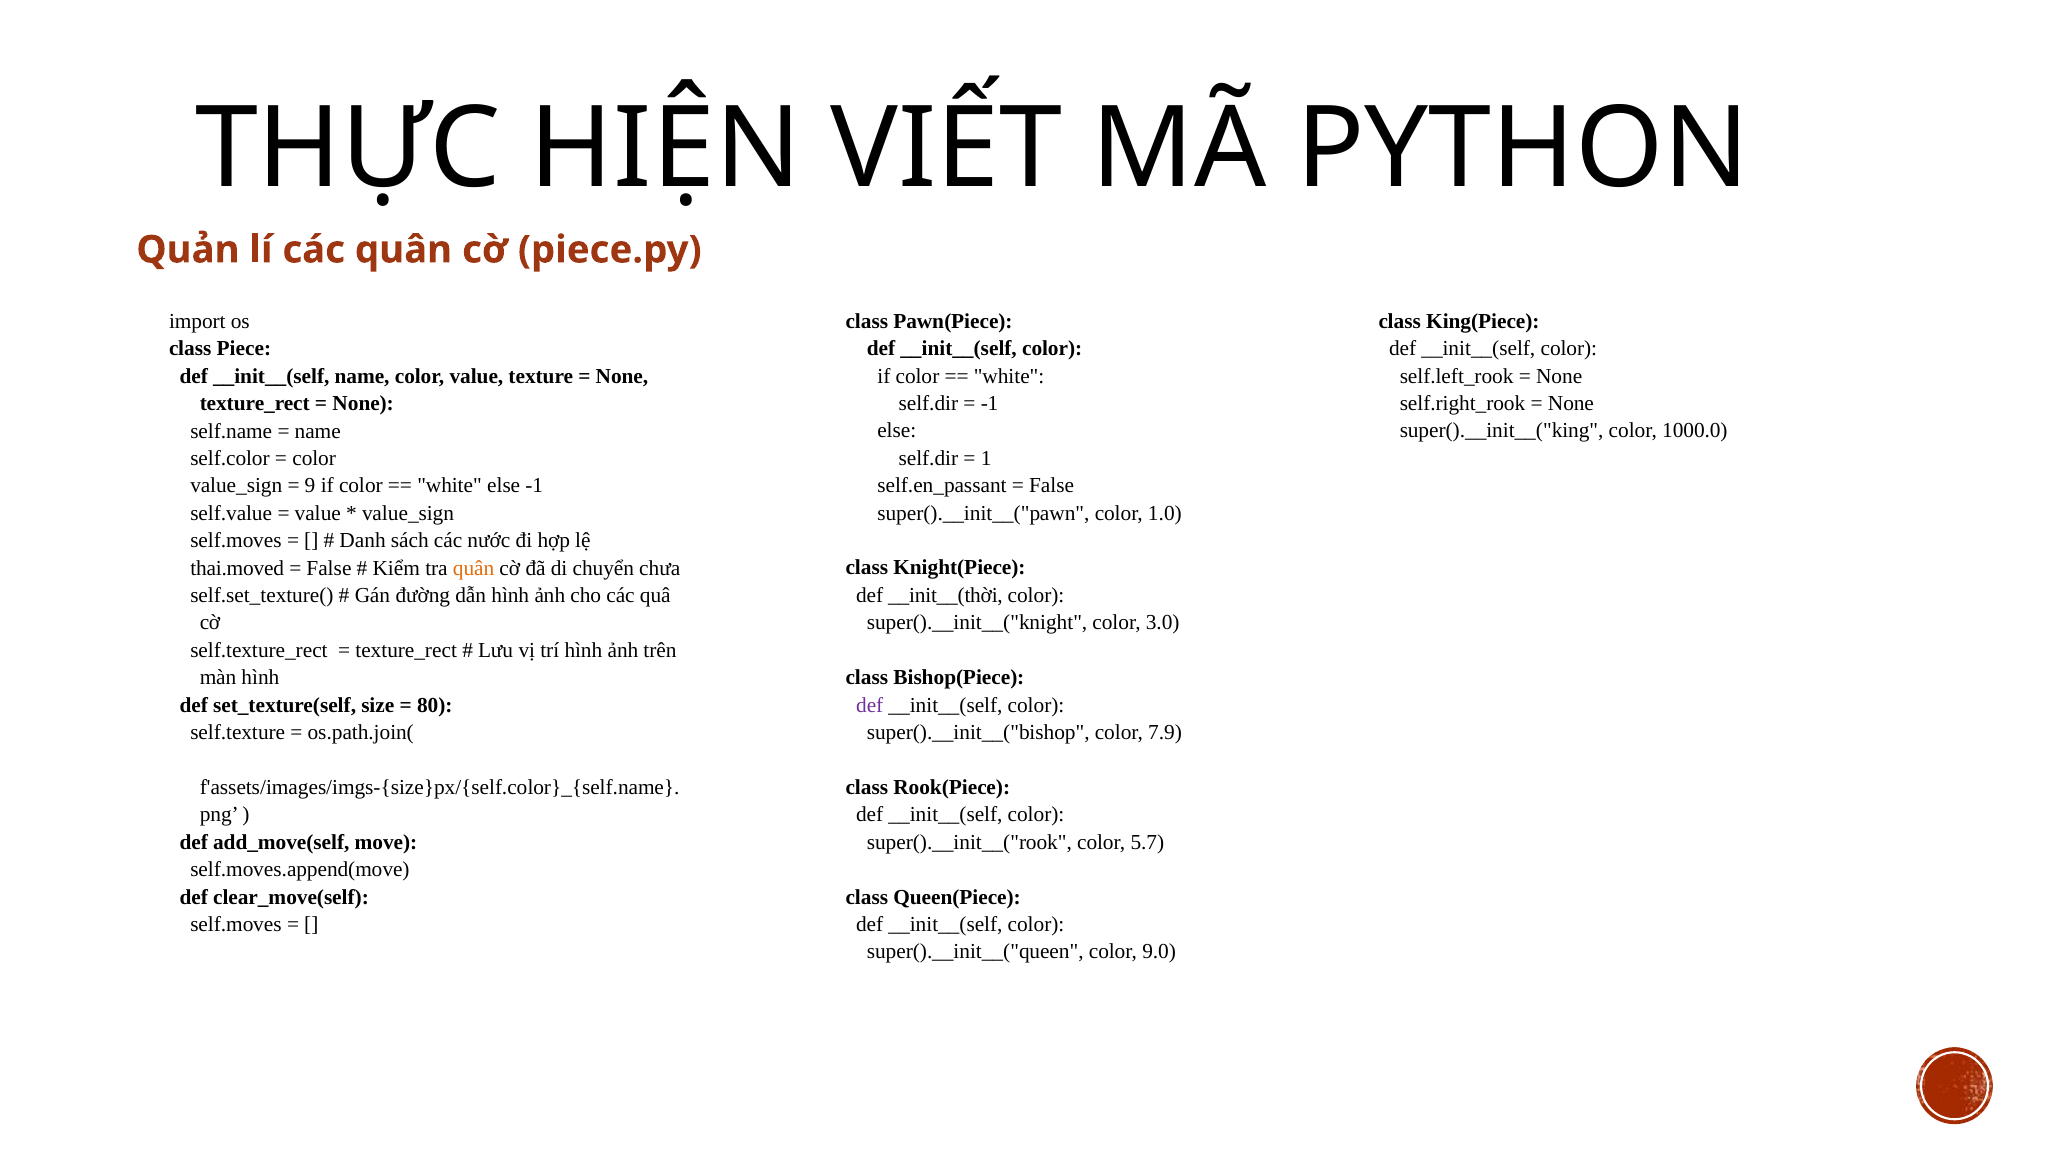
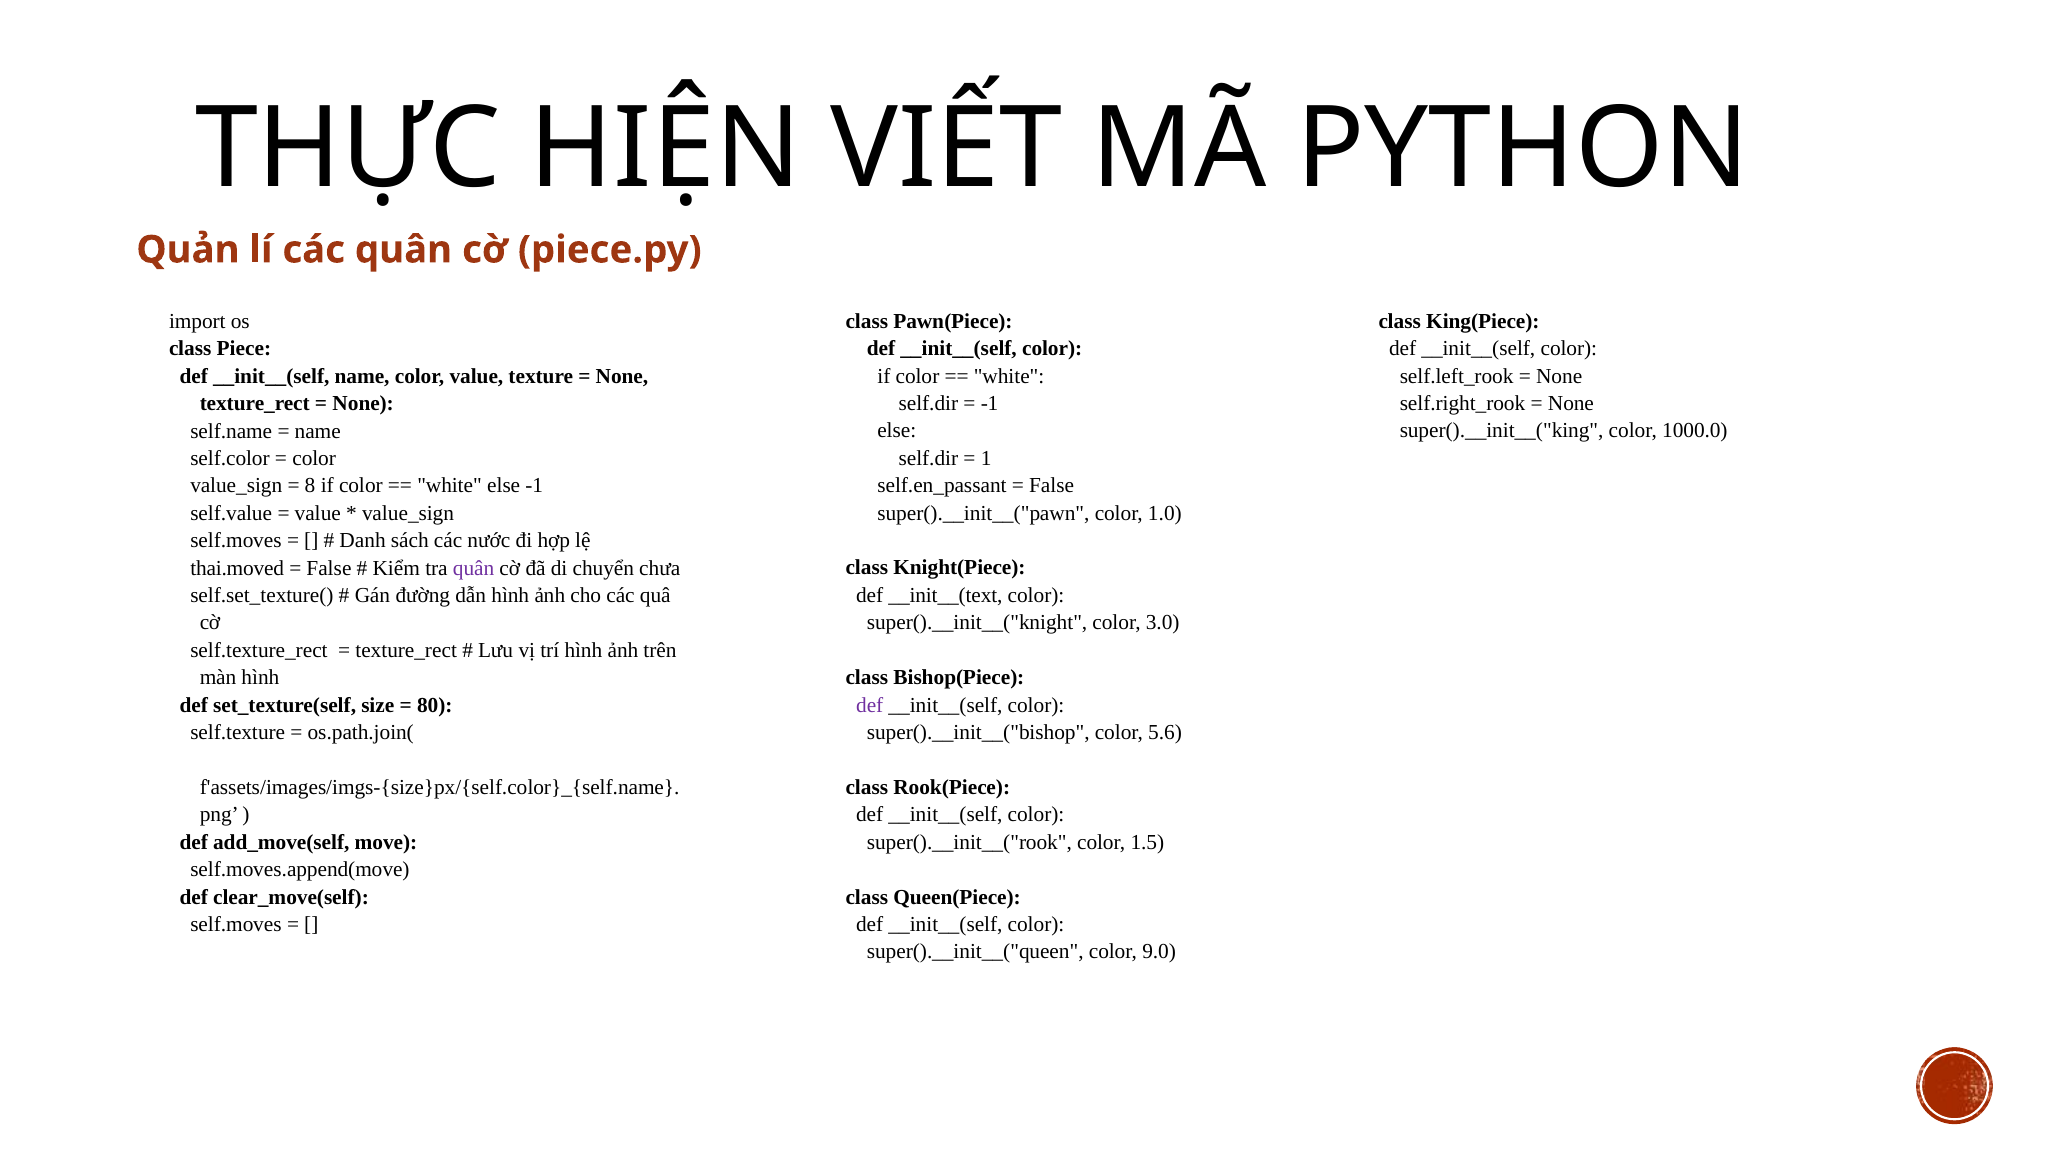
9: 9 -> 8
quân at (474, 568) colour: orange -> purple
__init__(thời: __init__(thời -> __init__(text
7.9: 7.9 -> 5.6
5.7: 5.7 -> 1.5
